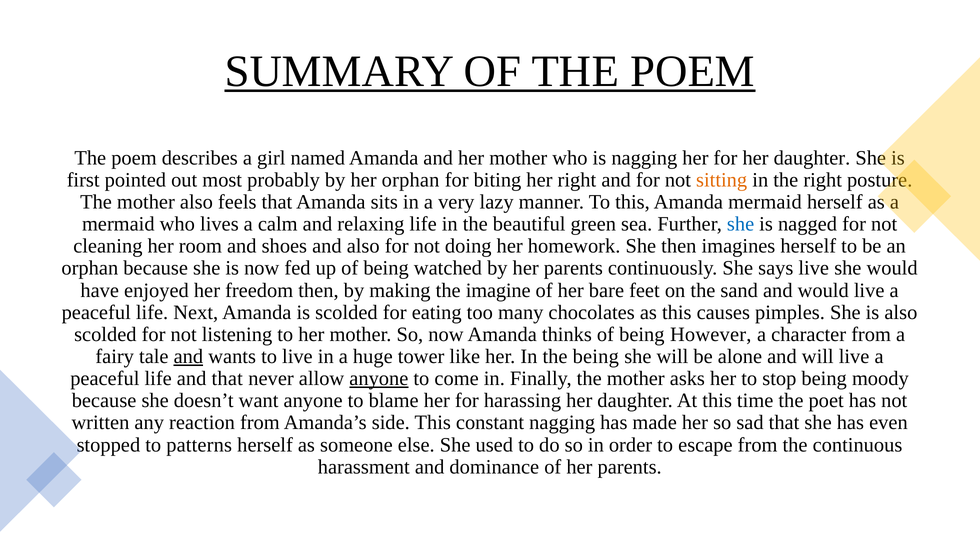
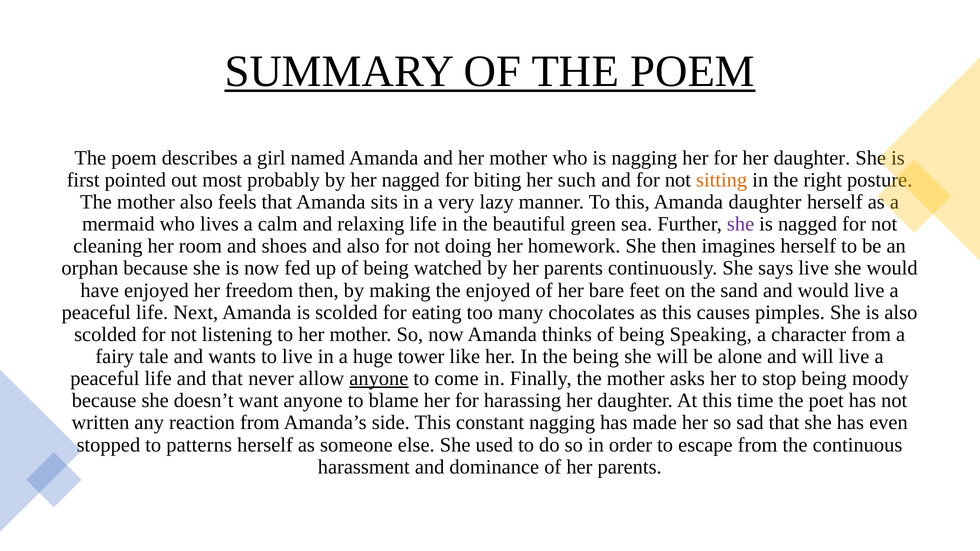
her orphan: orphan -> nagged
her right: right -> such
Amanda mermaid: mermaid -> daughter
she at (741, 224) colour: blue -> purple
the imagine: imagine -> enjoyed
However: However -> Speaking
and at (188, 357) underline: present -> none
